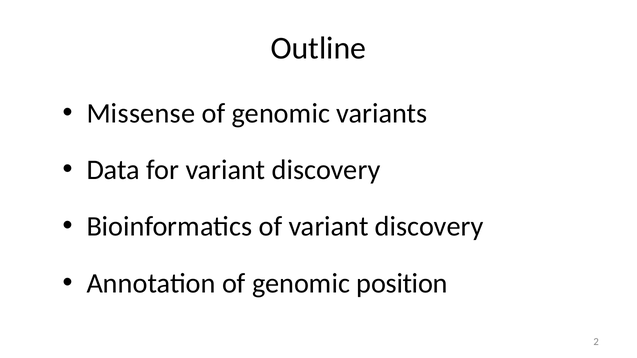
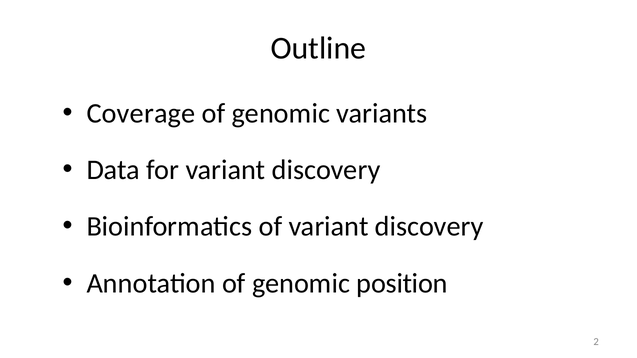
Missense: Missense -> Coverage
